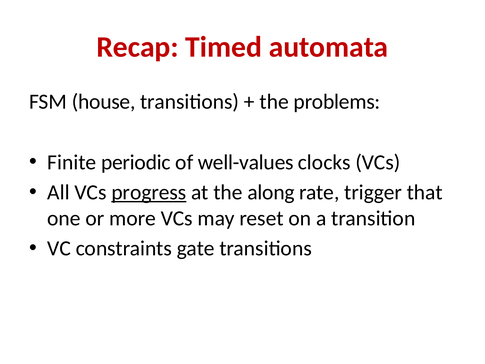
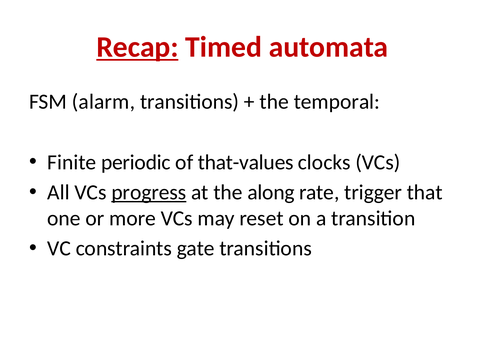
Recap underline: none -> present
house: house -> alarm
problems: problems -> temporal
well-values: well-values -> that-values
